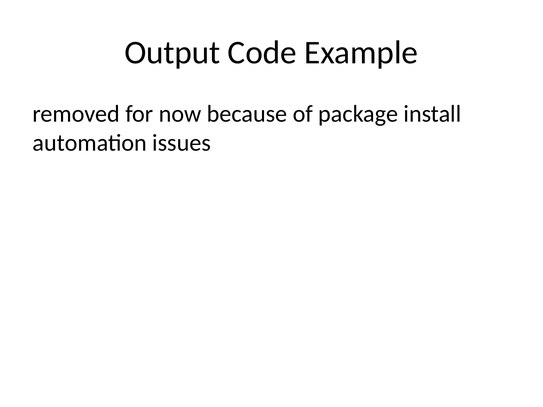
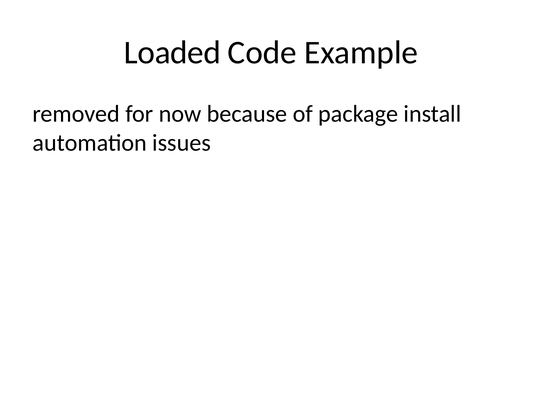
Output: Output -> Loaded
